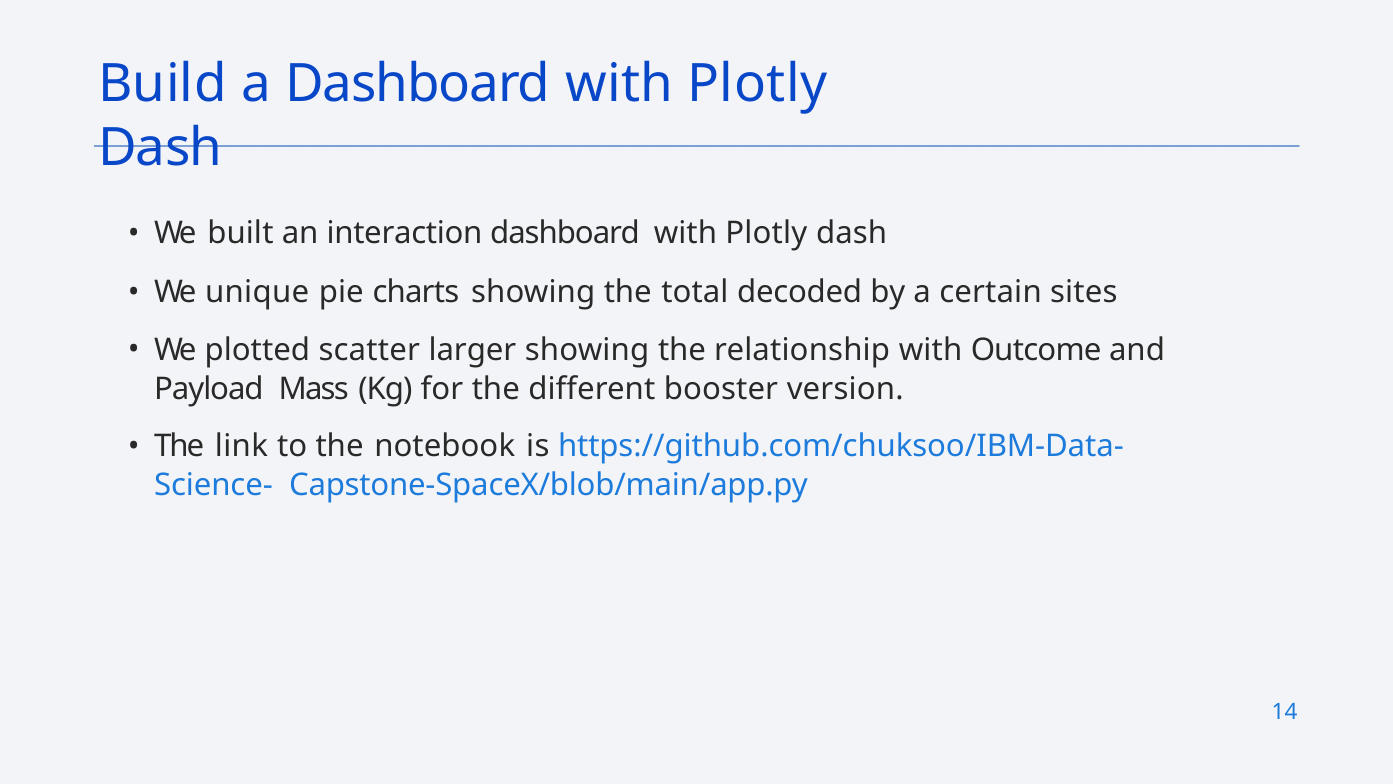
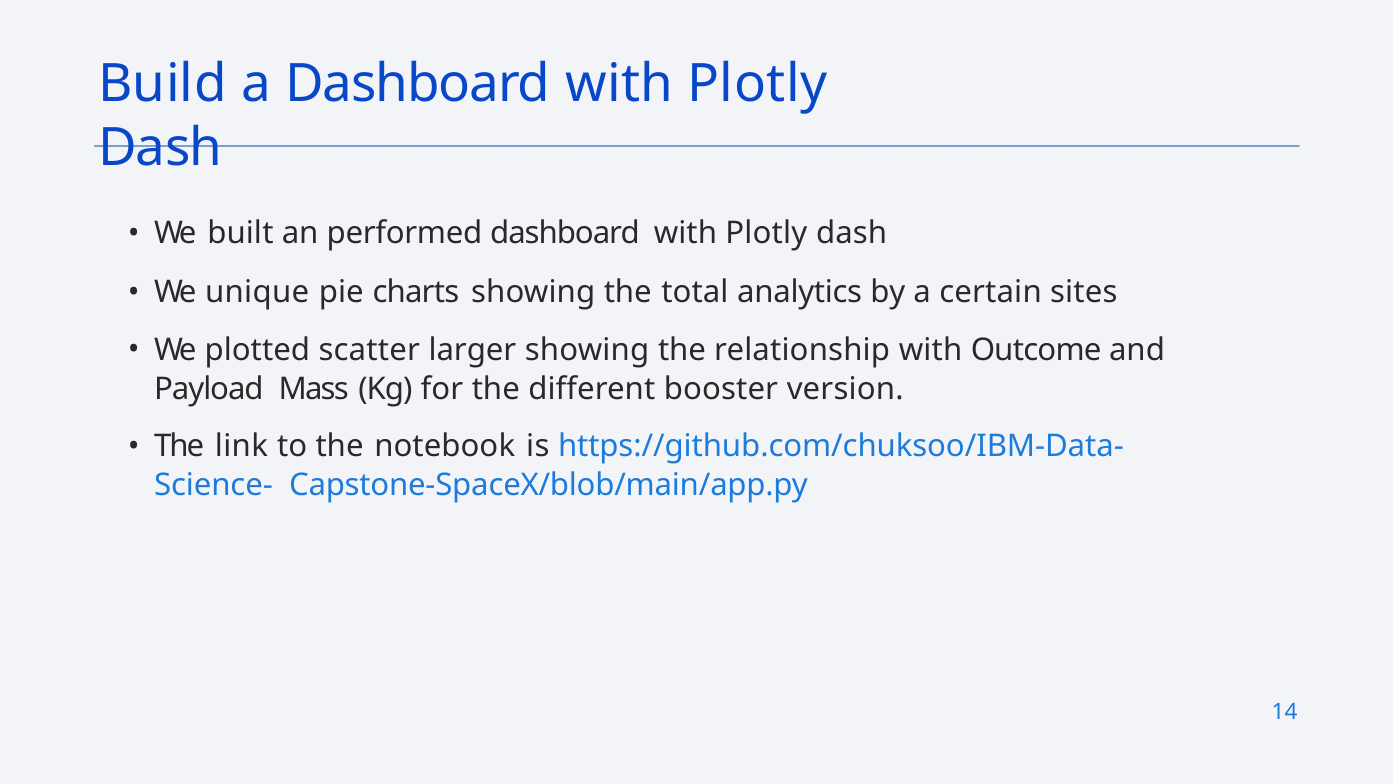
interaction: interaction -> performed
decoded: decoded -> analytics
